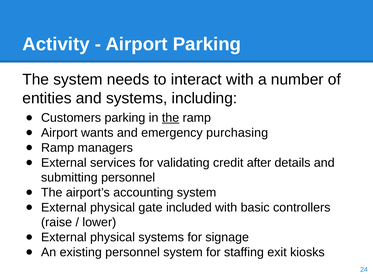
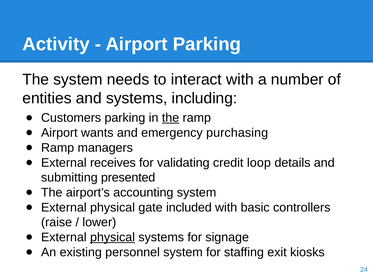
services: services -> receives
after: after -> loop
submitting personnel: personnel -> presented
physical at (113, 237) underline: none -> present
